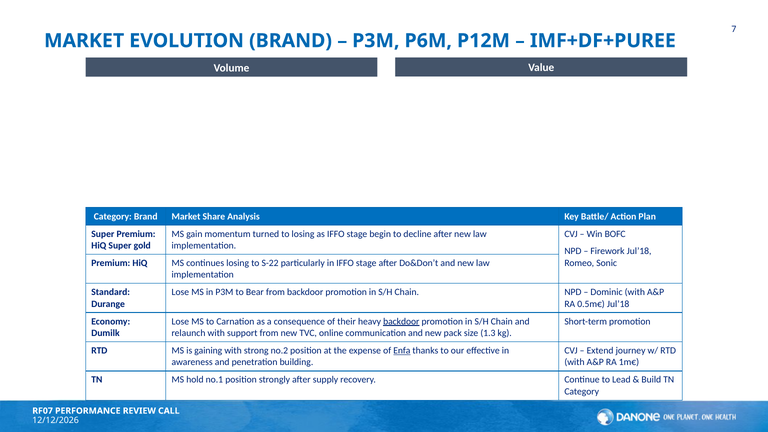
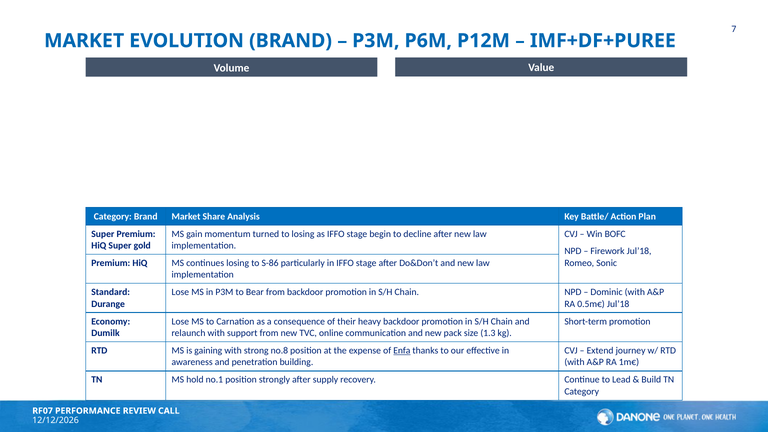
S-22: S-22 -> S-86
backdoor at (401, 321) underline: present -> none
no.2: no.2 -> no.8
